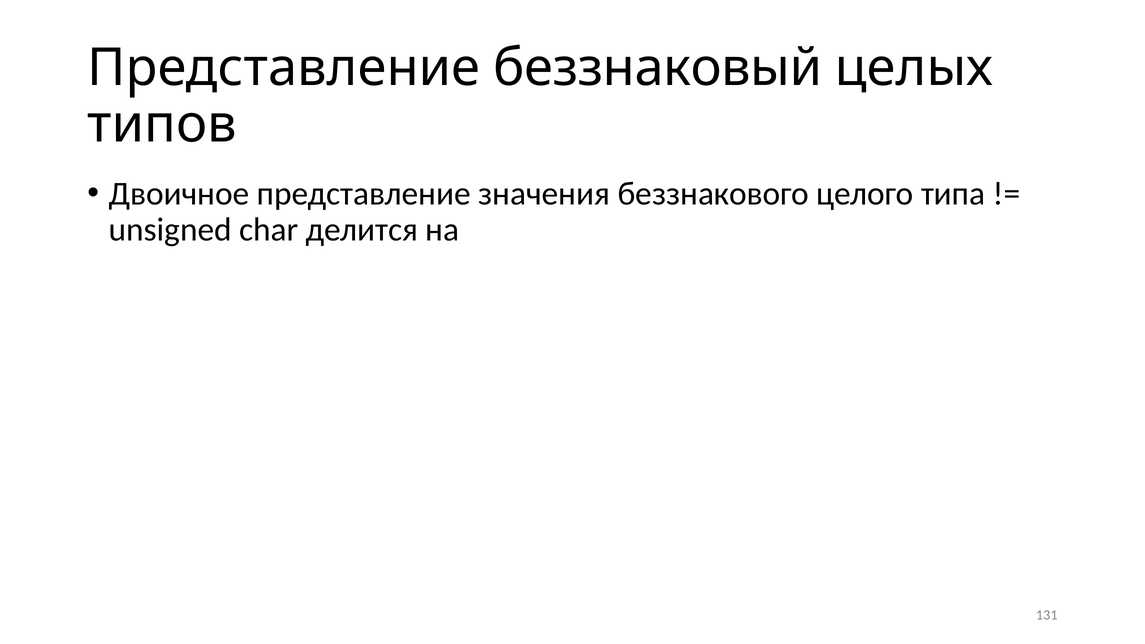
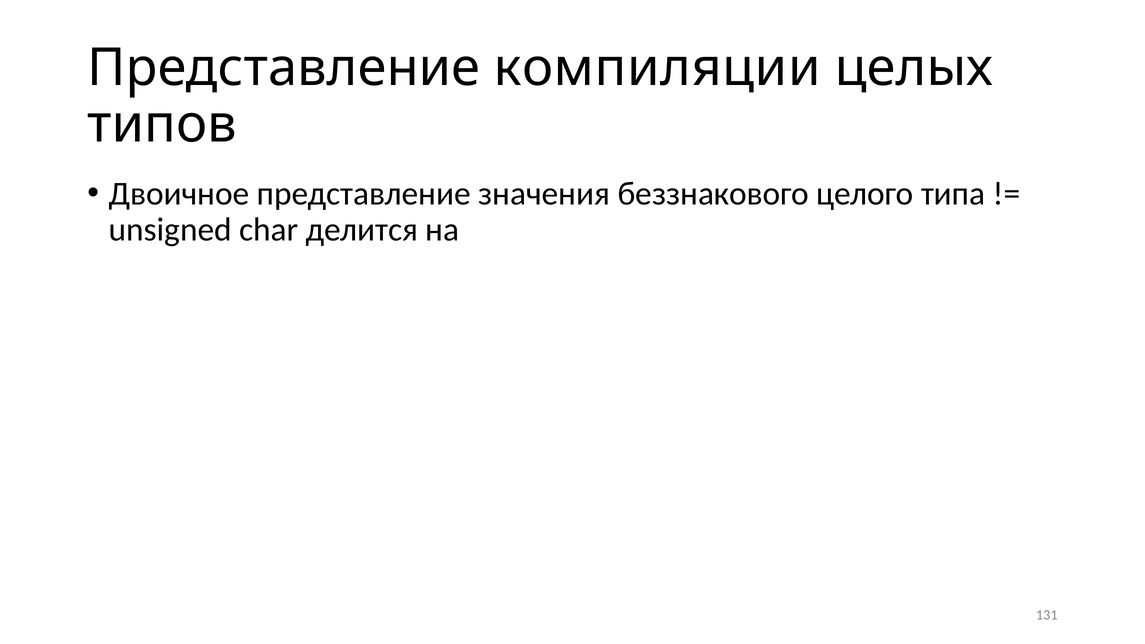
беззнаковый: беззнаковый -> компиляции
